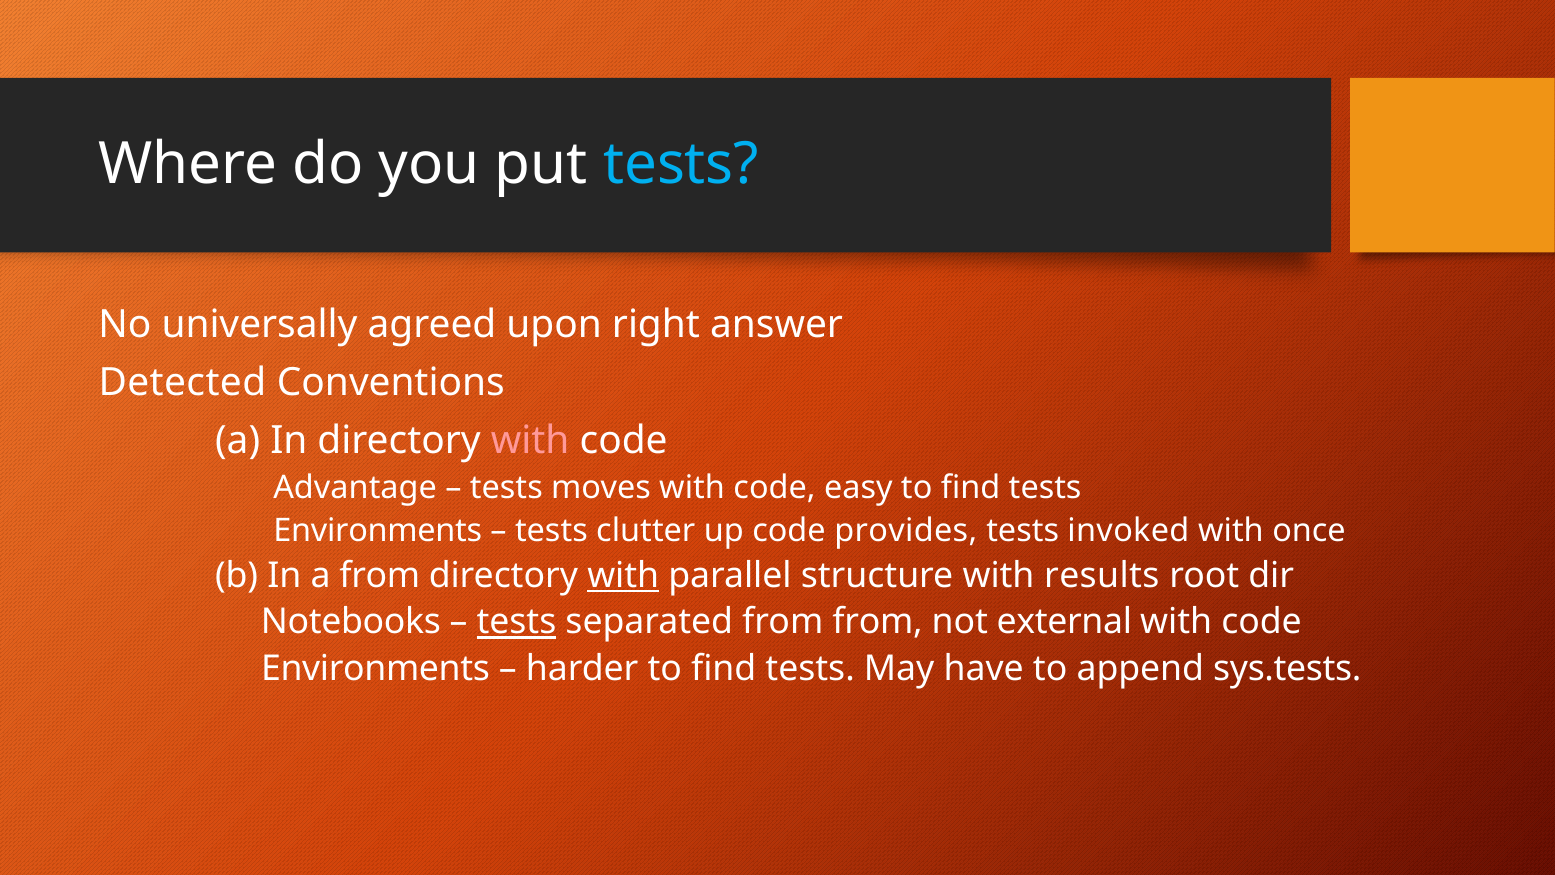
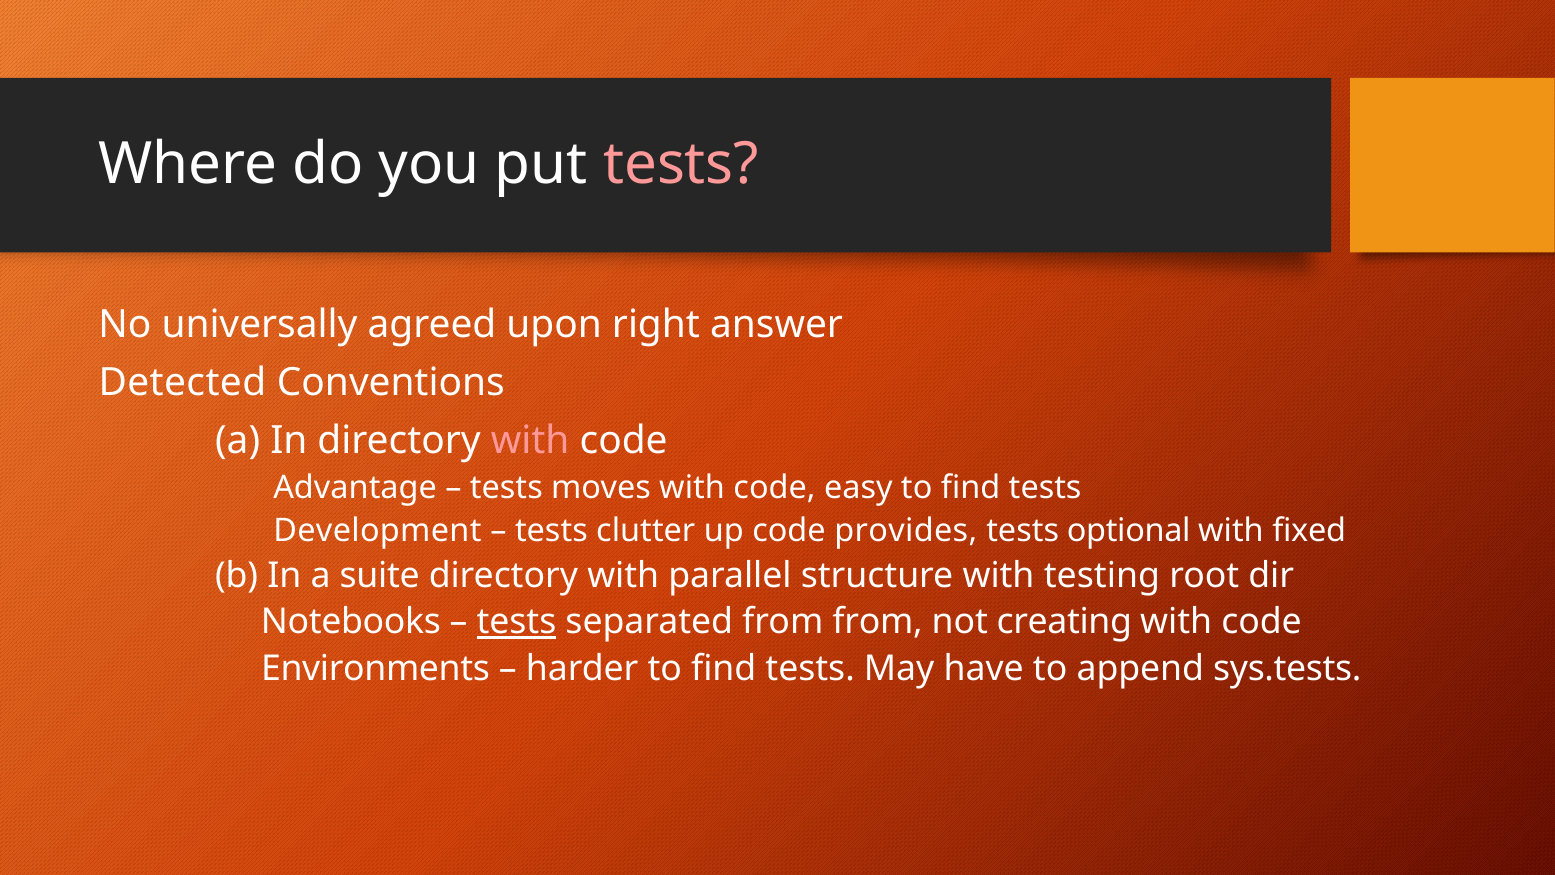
tests at (681, 165) colour: light blue -> pink
Environments at (378, 531): Environments -> Development
invoked: invoked -> optional
once: once -> fixed
a from: from -> suite
with at (623, 575) underline: present -> none
results: results -> testing
external: external -> creating
